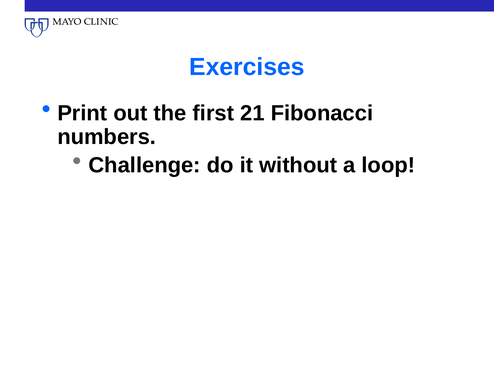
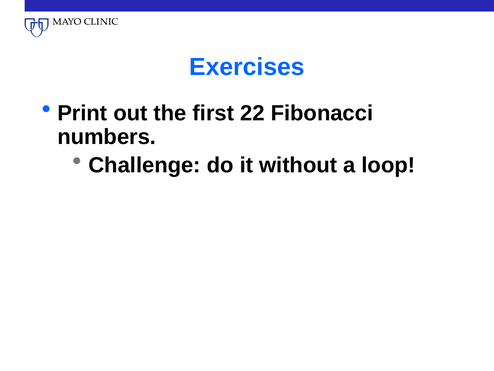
21: 21 -> 22
